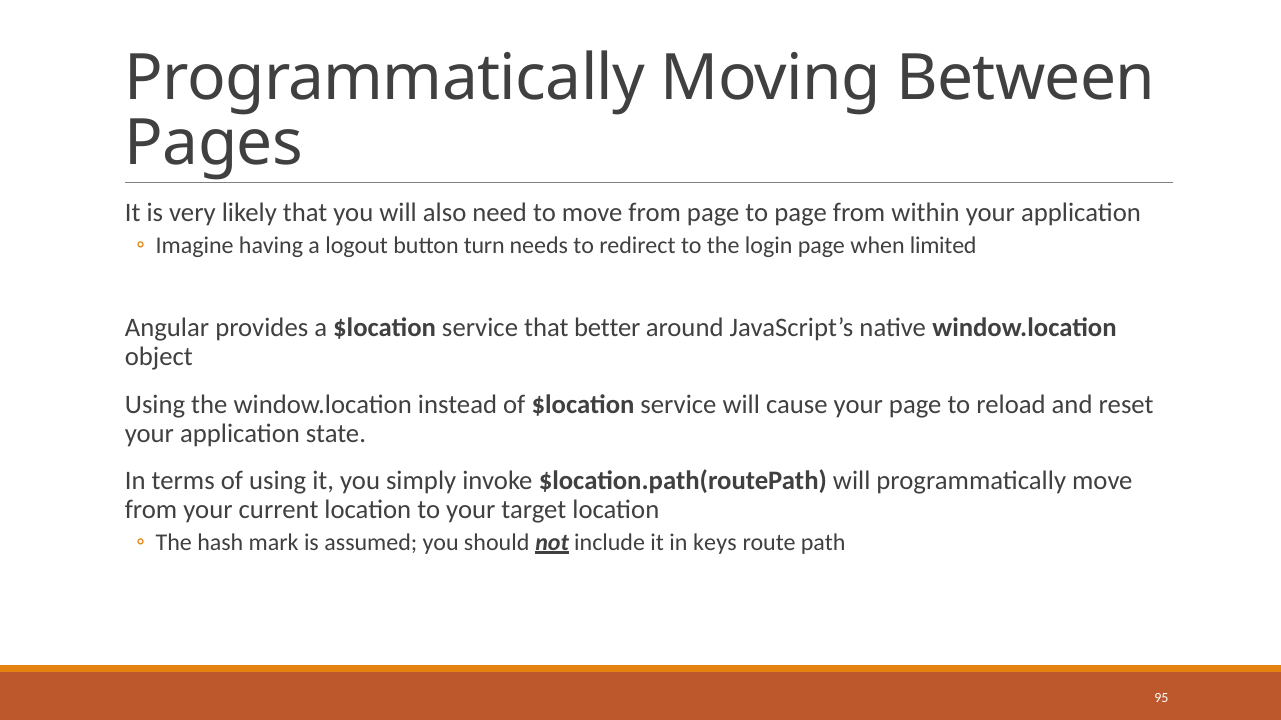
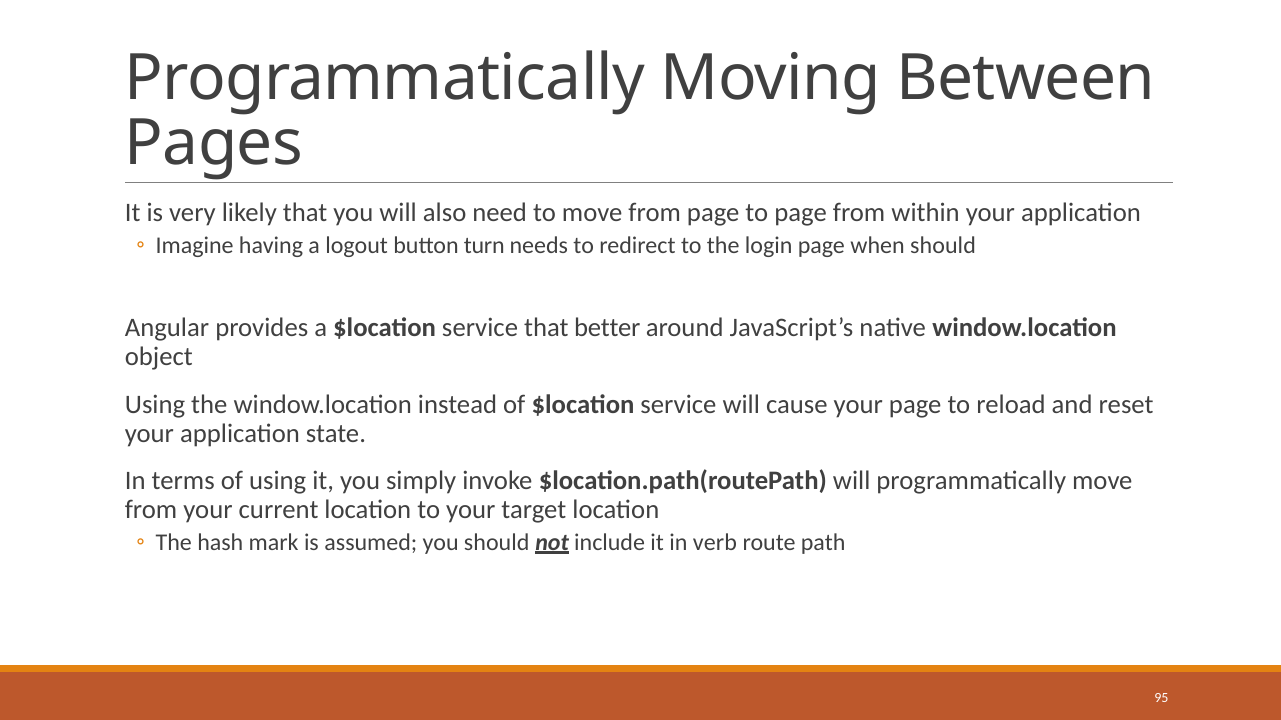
when limited: limited -> should
keys: keys -> verb
